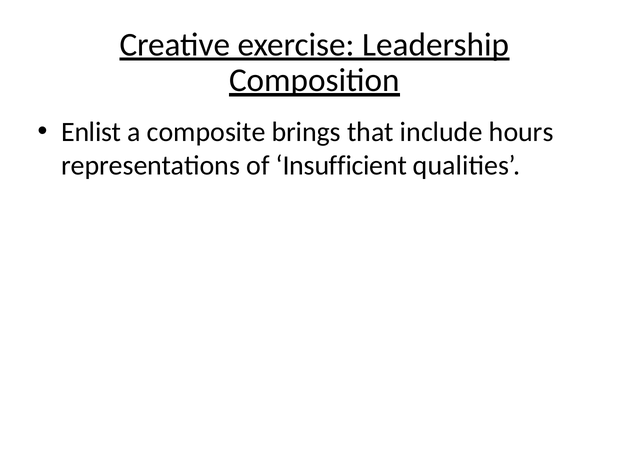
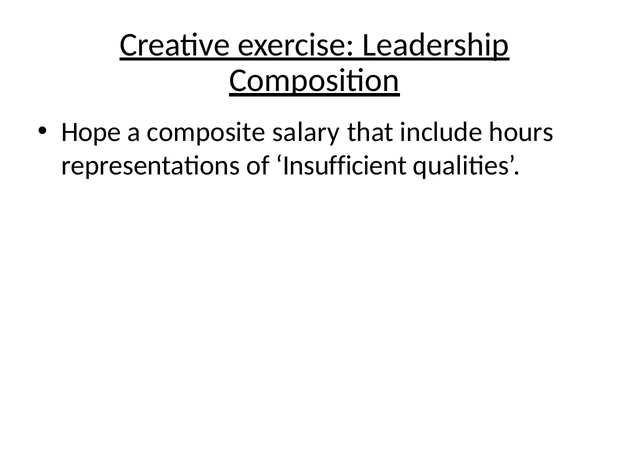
Enlist: Enlist -> Hope
brings: brings -> salary
